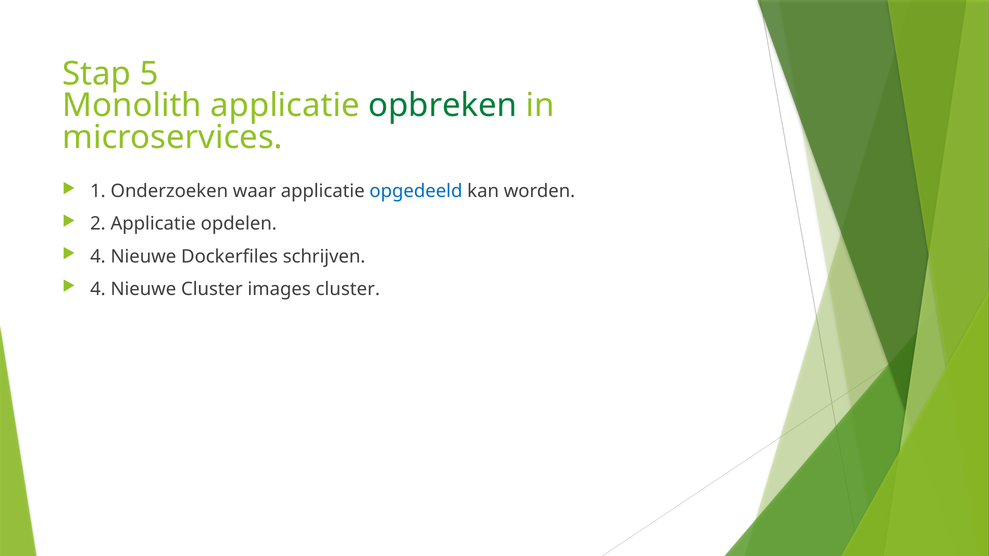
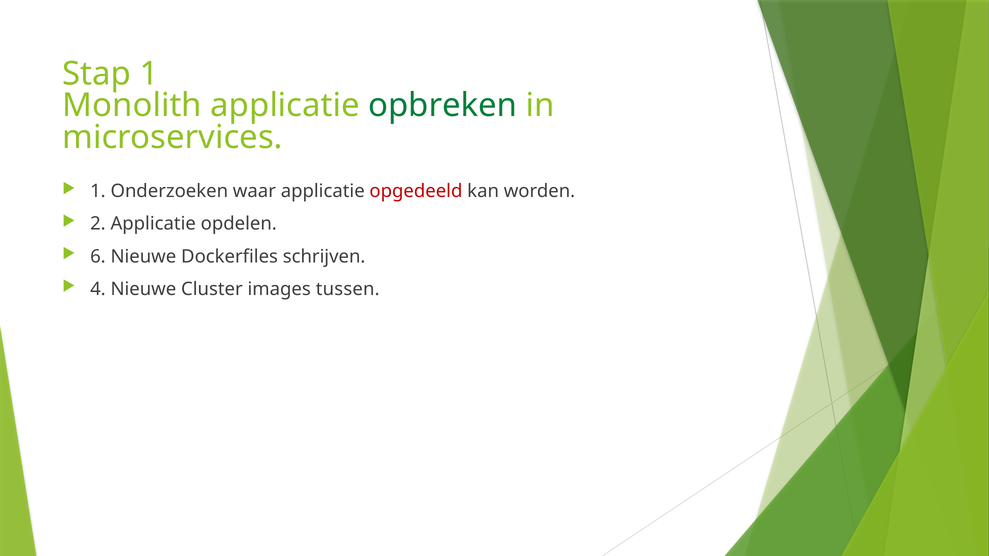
Stap 5: 5 -> 1
opgedeeld colour: blue -> red
4 at (98, 257): 4 -> 6
images cluster: cluster -> tussen
